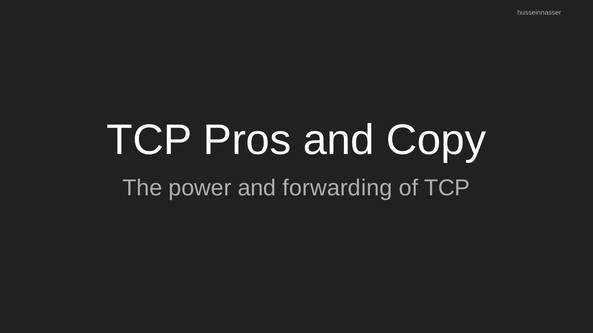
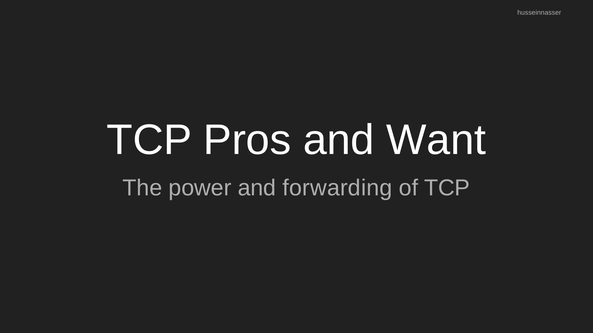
Copy: Copy -> Want
